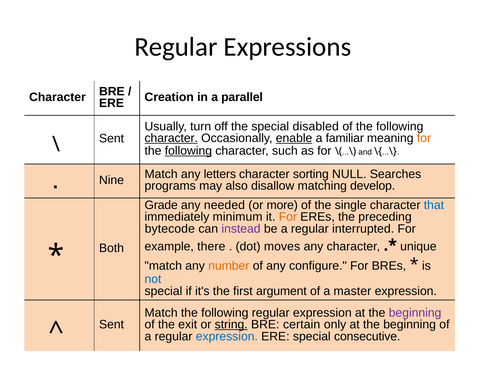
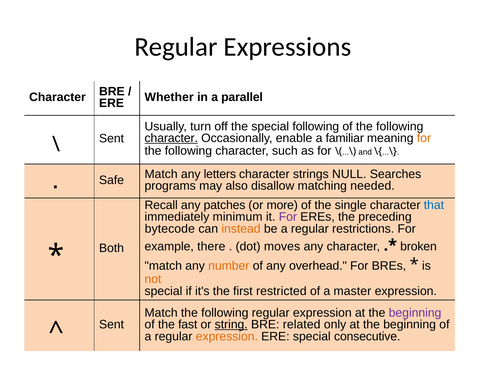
Creation: Creation -> Whether
special disabled: disabled -> following
enable underline: present -> none
following at (188, 151) underline: present -> none
Nine: Nine -> Safe
sorting: sorting -> strings
develop: develop -> needed
Grade: Grade -> Recall
needed: needed -> patches
For at (288, 217) colour: orange -> purple
instead colour: purple -> orange
interrupted: interrupted -> restrictions
unique: unique -> broken
configure: configure -> overhead
not colour: blue -> orange
argument: argument -> restricted
exit: exit -> fast
certain: certain -> related
expression at (227, 336) colour: blue -> orange
